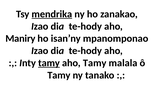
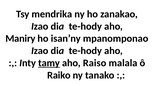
mendrika underline: present -> none
aho Tamy: Tamy -> Raiso
Tamy at (59, 76): Tamy -> Raiko
